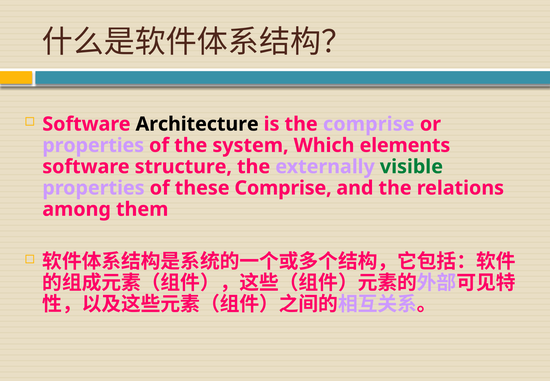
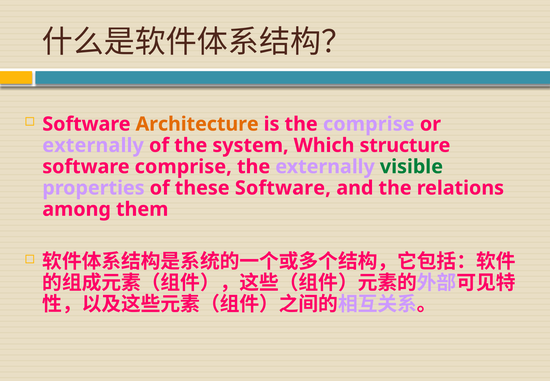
Architecture colour: black -> orange
properties at (93, 145): properties -> externally
elements: elements -> structure
software structure: structure -> comprise
these Comprise: Comprise -> Software
